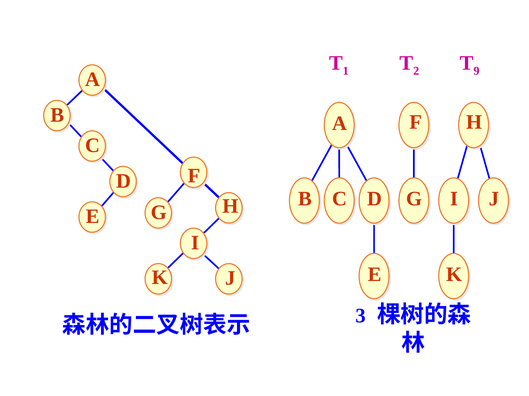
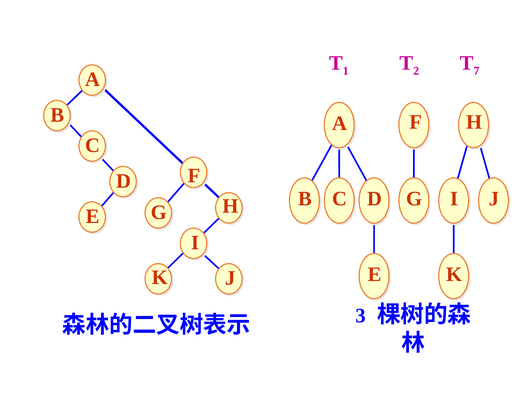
9: 9 -> 7
